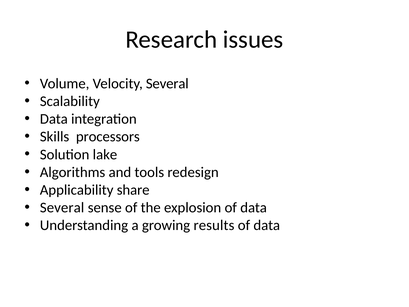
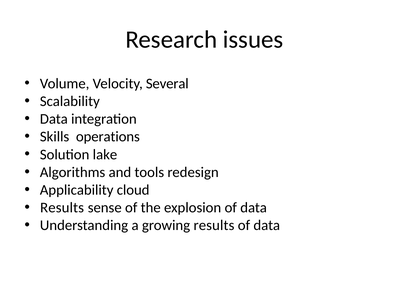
processors: processors -> operations
share: share -> cloud
Several at (62, 208): Several -> Results
